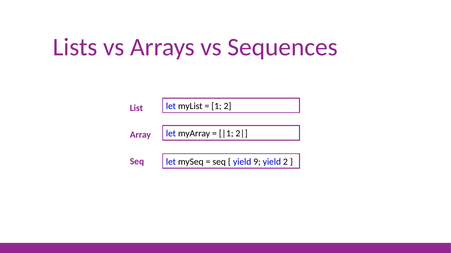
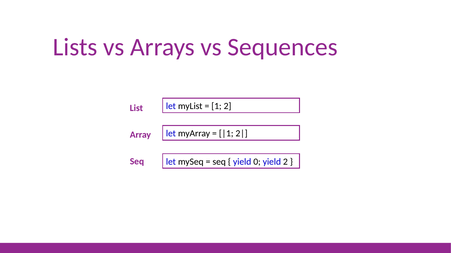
9: 9 -> 0
